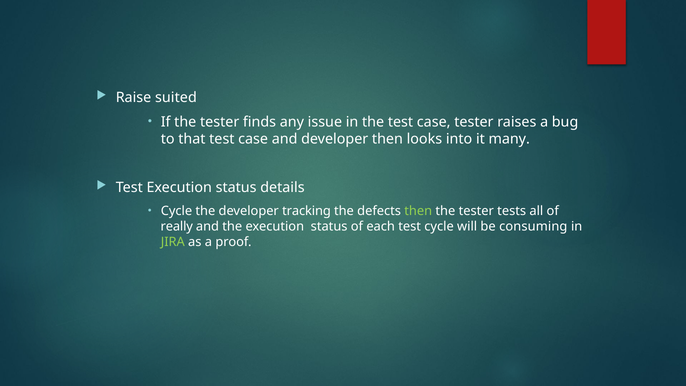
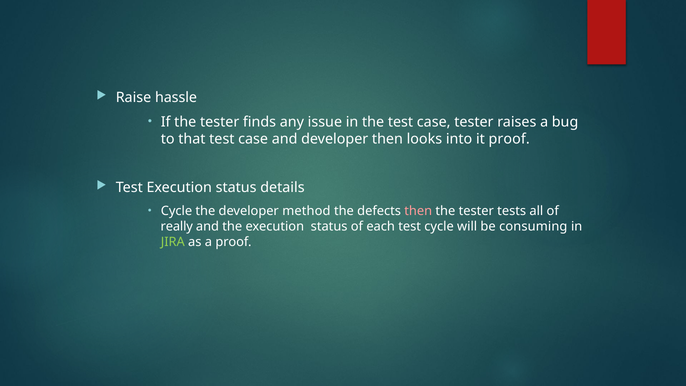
suited: suited -> hassle
it many: many -> proof
tracking: tracking -> method
then at (418, 211) colour: light green -> pink
